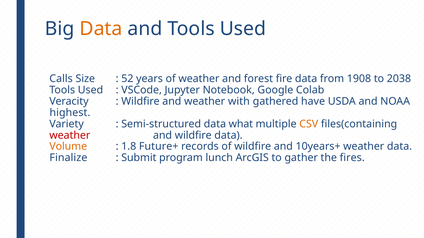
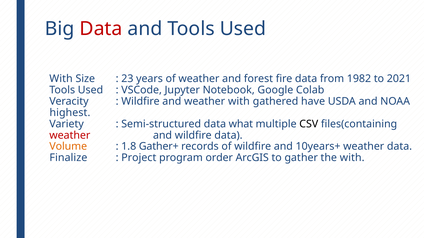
Data at (101, 29) colour: orange -> red
Calls at (61, 79): Calls -> With
52: 52 -> 23
1908: 1908 -> 1982
2038: 2038 -> 2021
CSV colour: orange -> black
Future+: Future+ -> Gather+
Submit: Submit -> Project
lunch: lunch -> order
the fires: fires -> with
